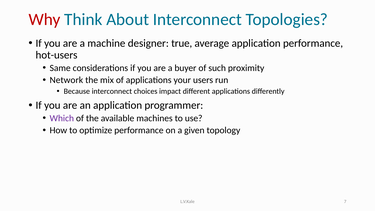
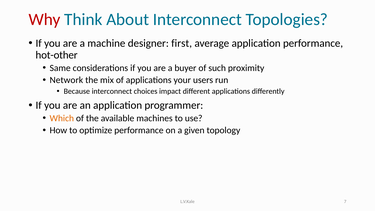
true: true -> first
hot-users: hot-users -> hot-other
Which colour: purple -> orange
